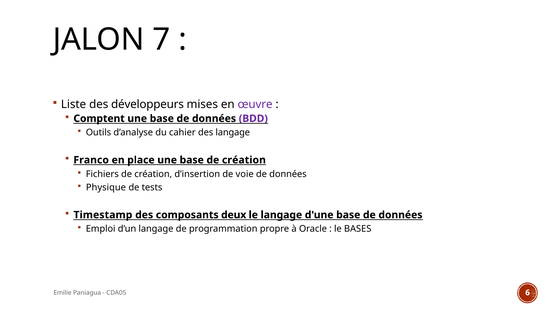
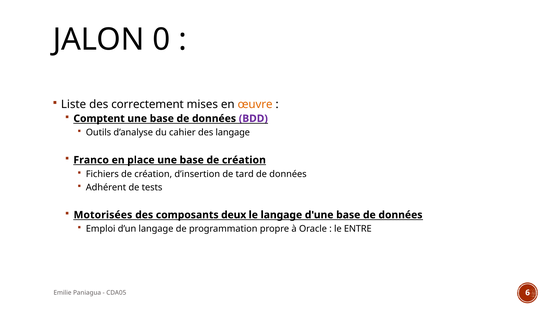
7: 7 -> 0
développeurs: développeurs -> correctement
œuvre colour: purple -> orange
voie: voie -> tard
Physique: Physique -> Adhérent
Timestamp: Timestamp -> Motorisées
BASES: BASES -> ENTRE
